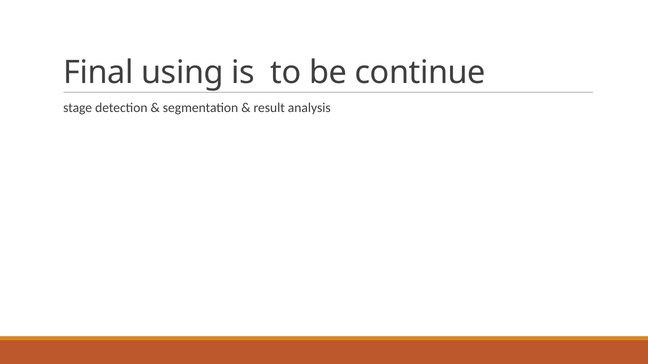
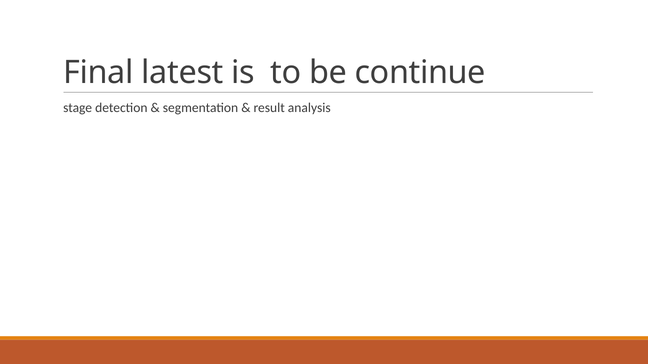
using: using -> latest
